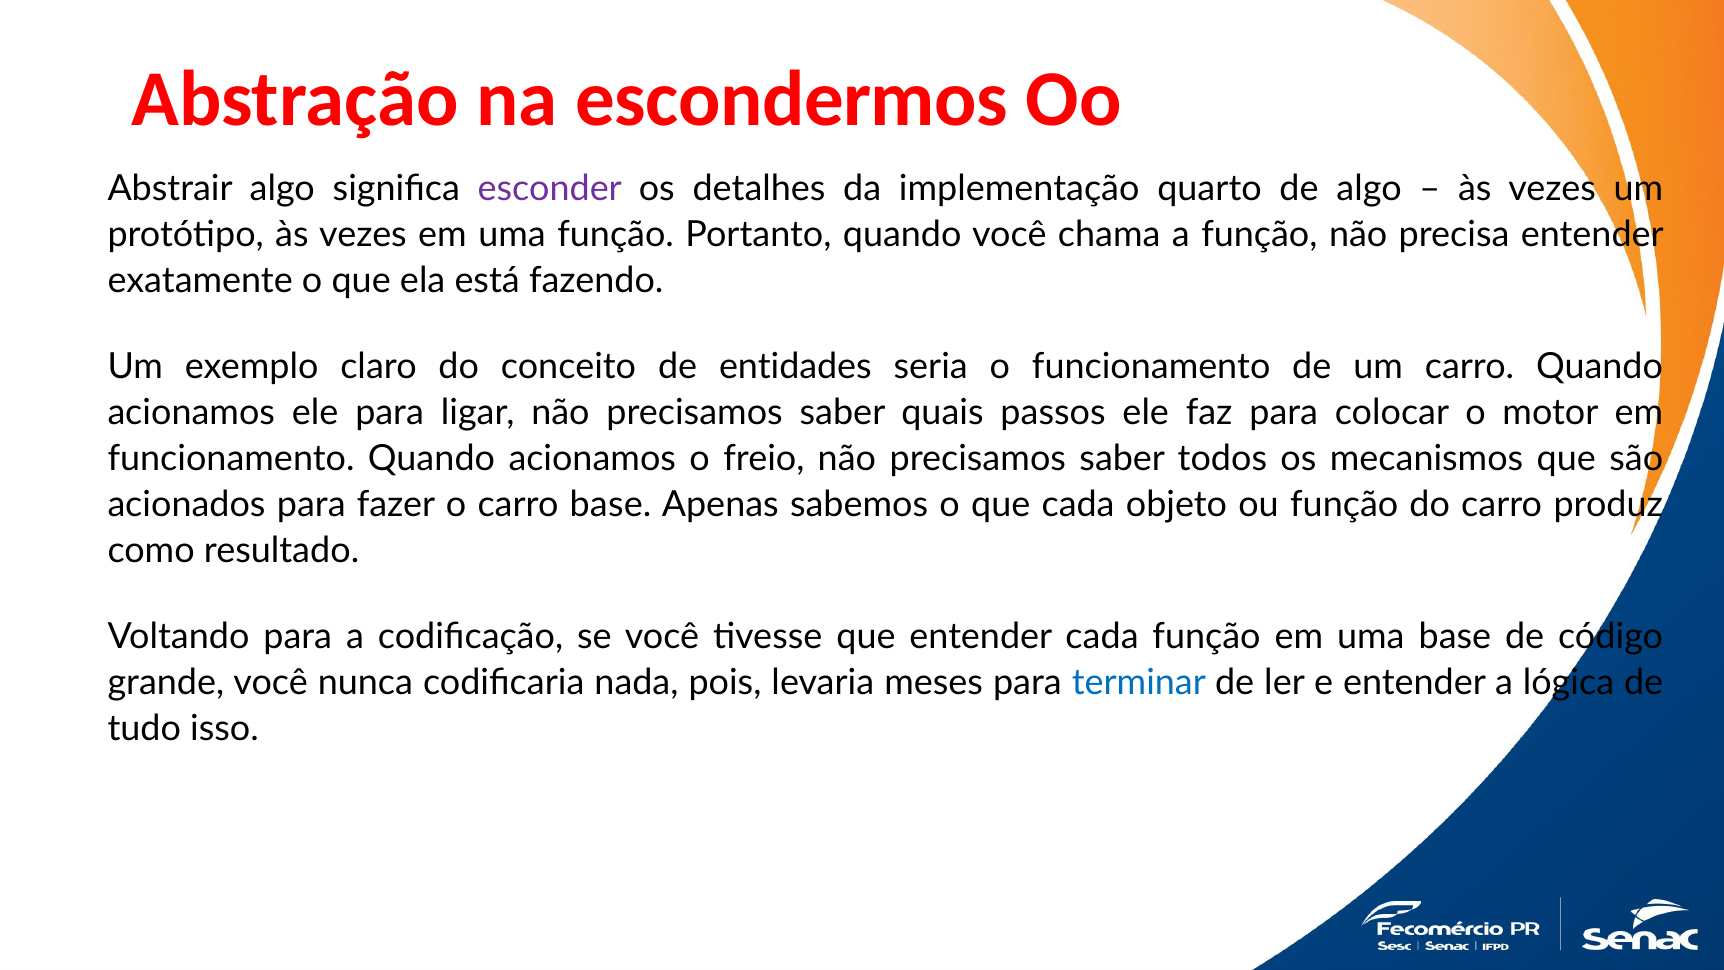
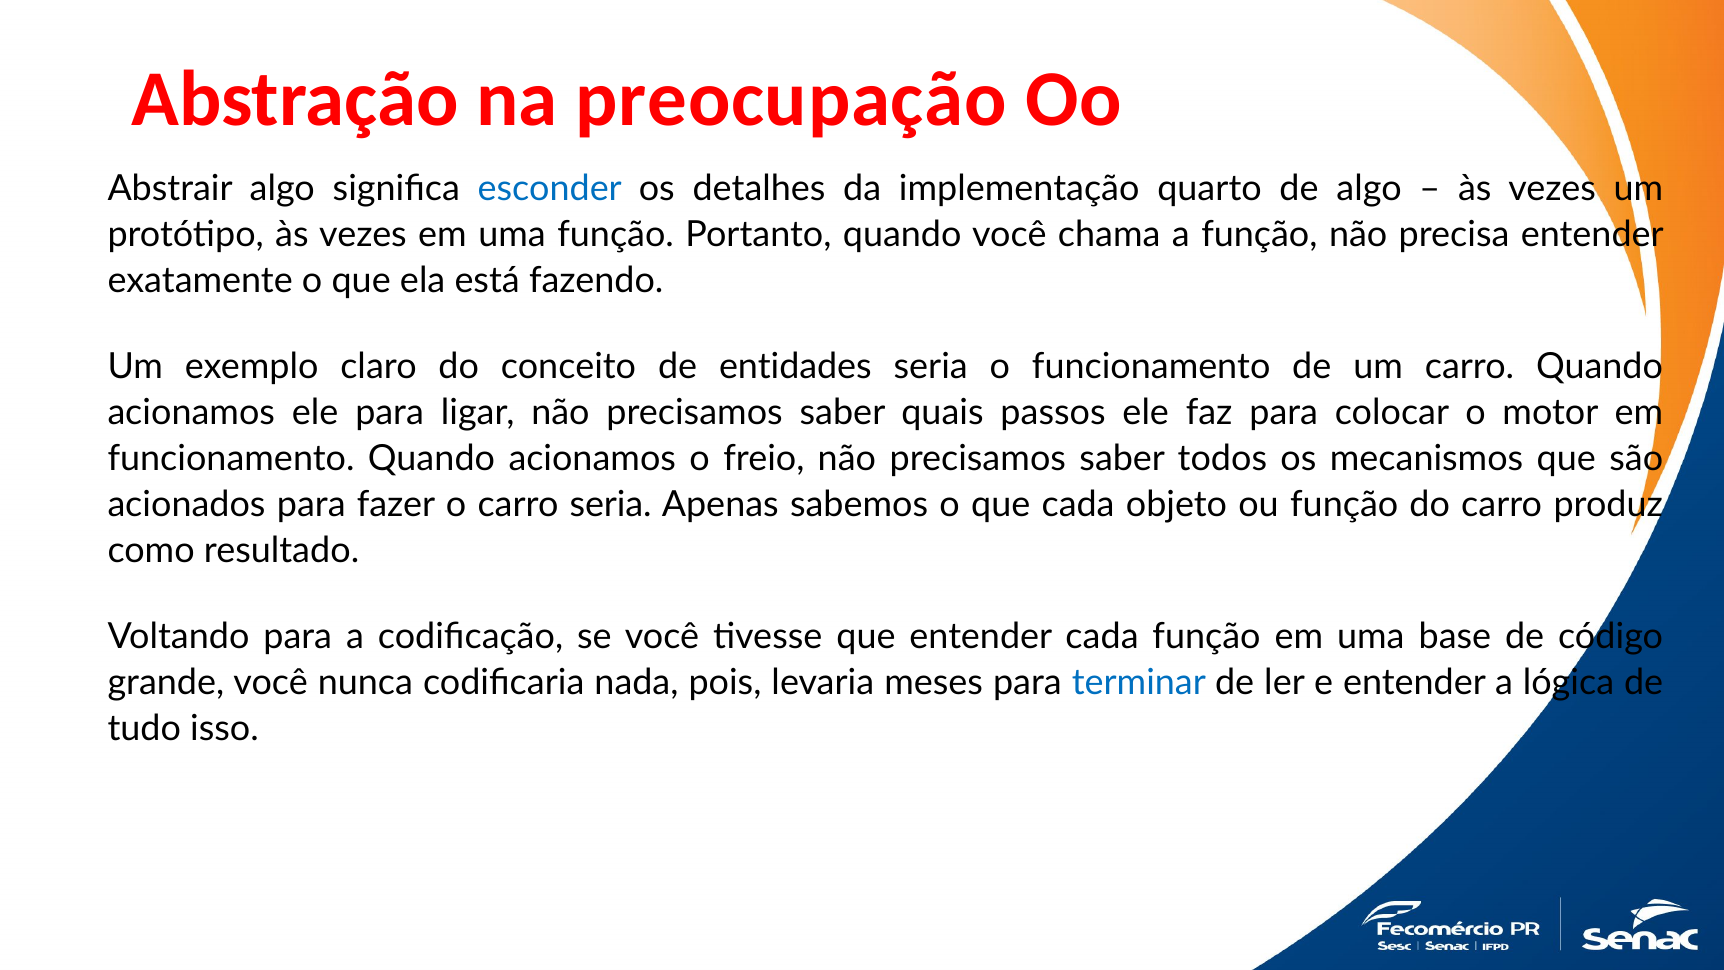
escondermos: escondermos -> preocupação
esconder colour: purple -> blue
carro base: base -> seria
